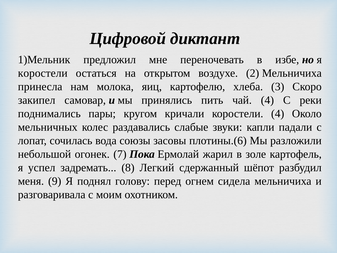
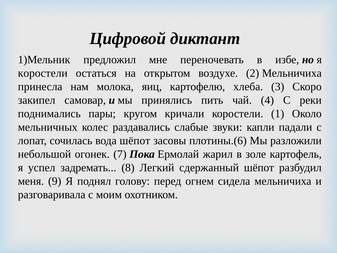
коростели 4: 4 -> 1
вода союзы: союзы -> шёпот
